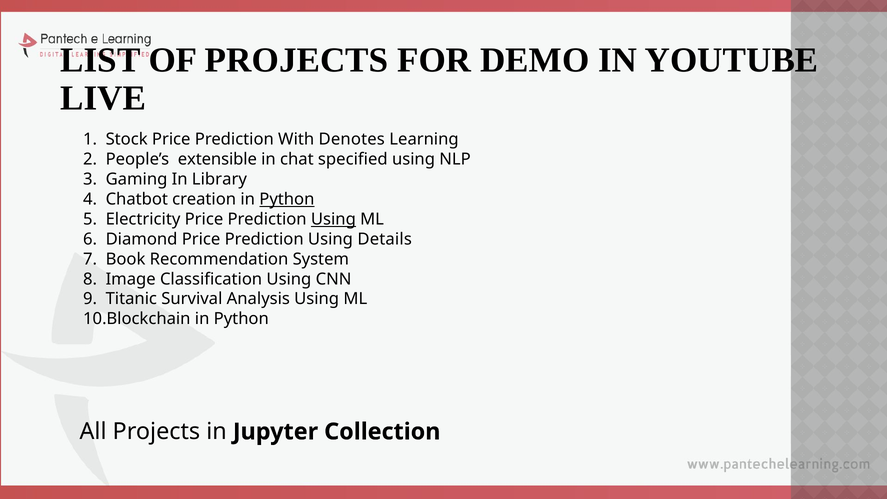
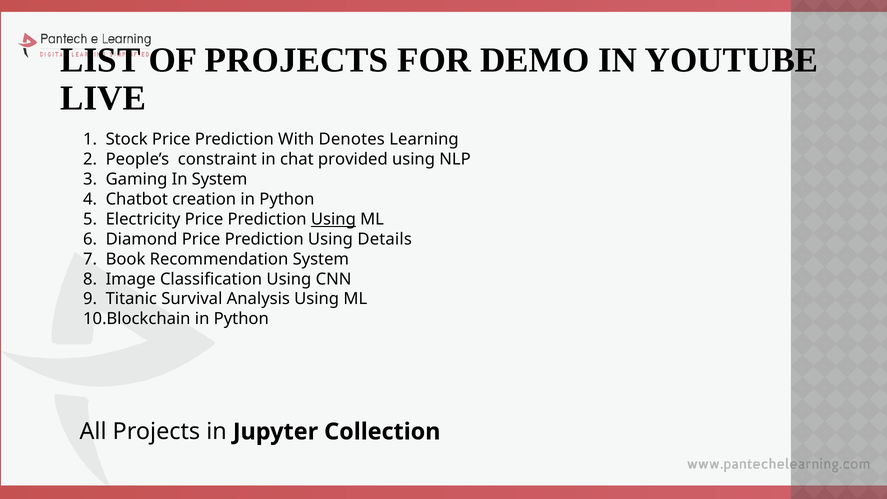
extensible: extensible -> constraint
specified: specified -> provided
In Library: Library -> System
Python at (287, 199) underline: present -> none
